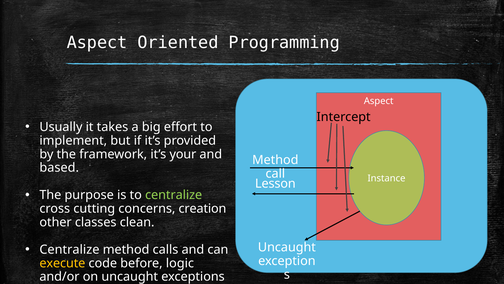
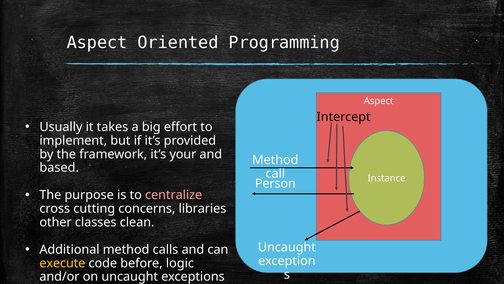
Lesson: Lesson -> Person
centralize at (174, 195) colour: light green -> pink
creation: creation -> libraries
Centralize at (69, 249): Centralize -> Additional
